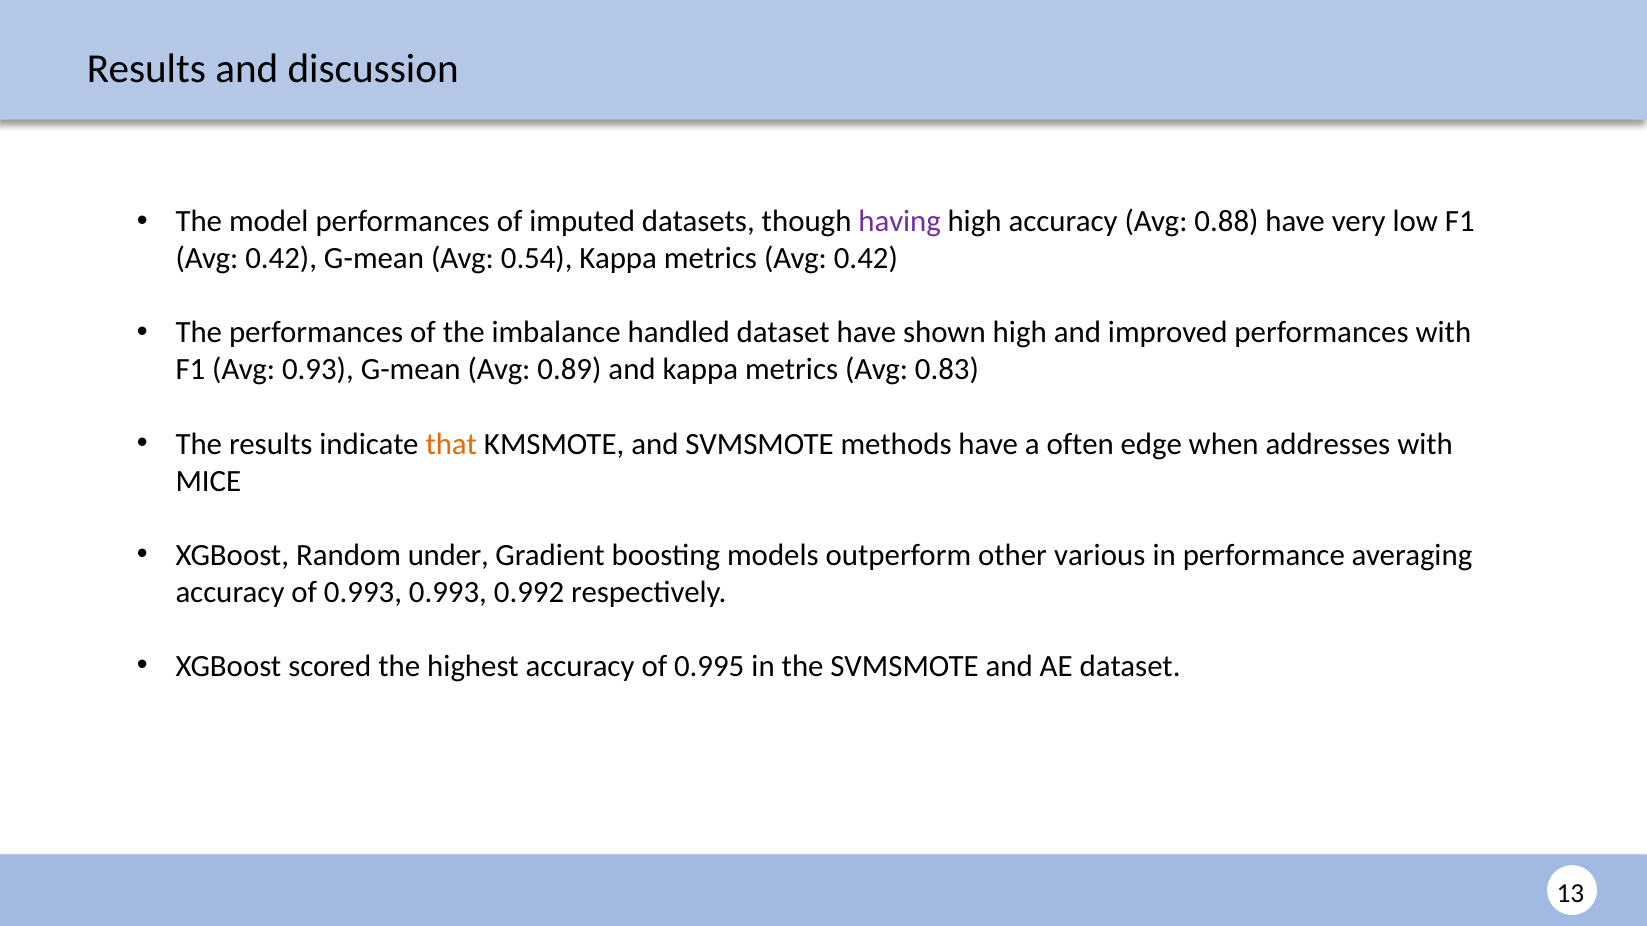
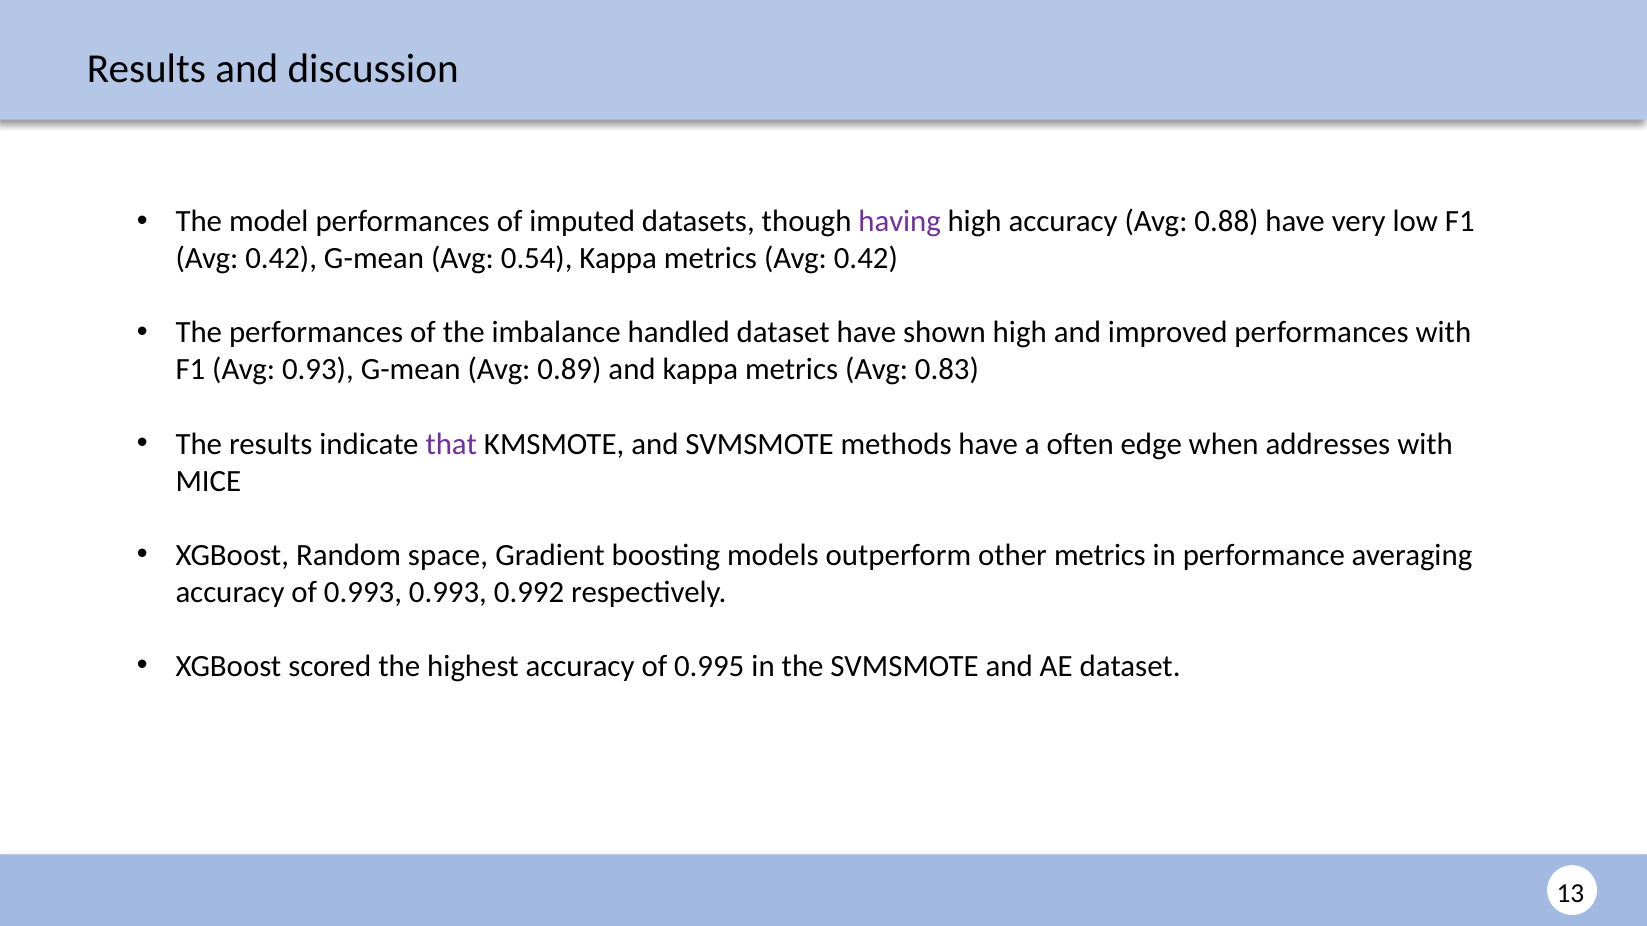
that colour: orange -> purple
under: under -> space
other various: various -> metrics
